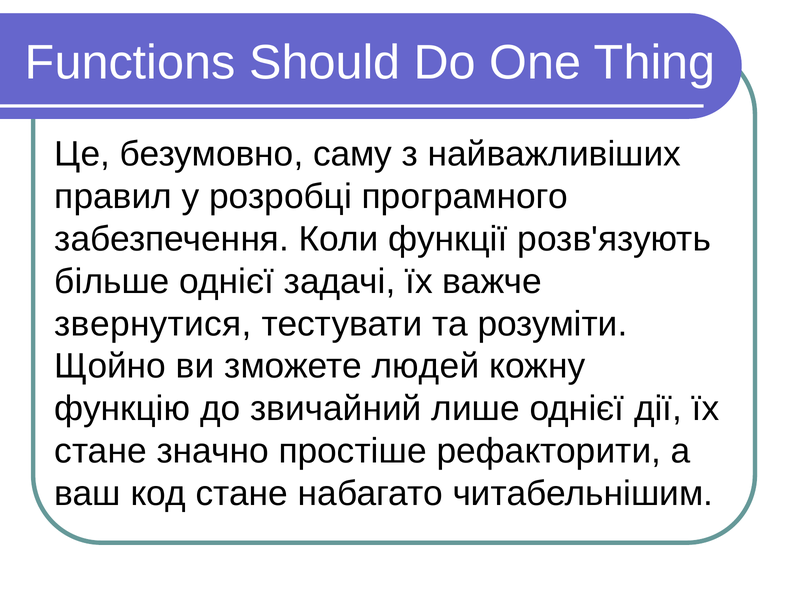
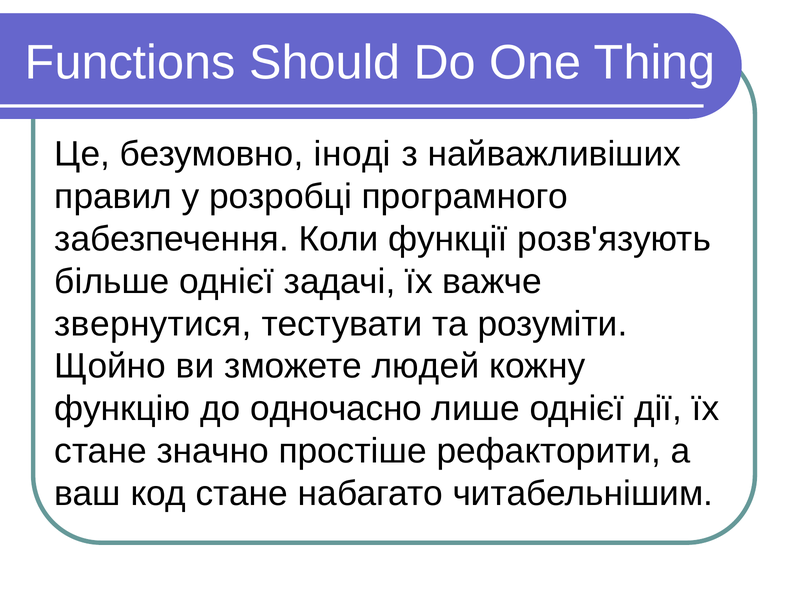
саму: саму -> іноді
звичайний: звичайний -> одночасно
